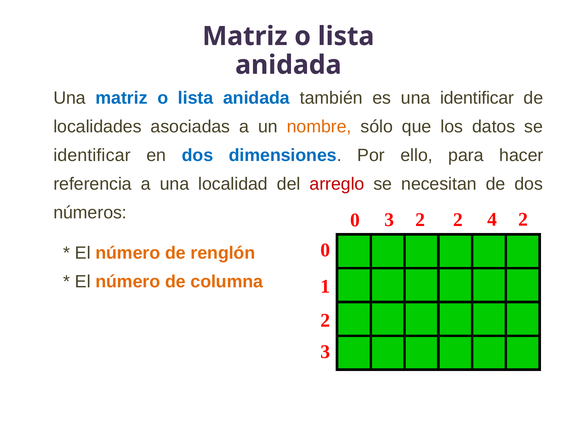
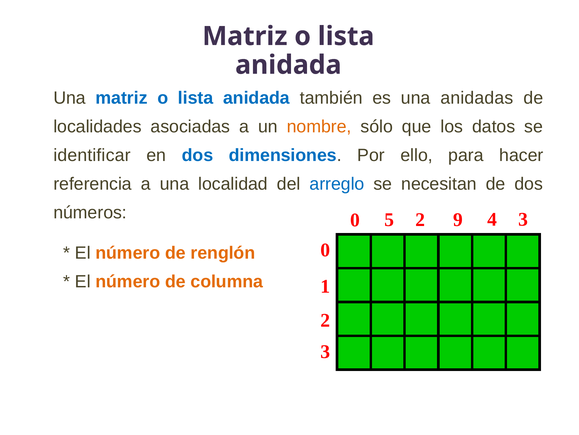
una identificar: identificar -> anidadas
arreglo colour: red -> blue
0 3: 3 -> 5
2 2: 2 -> 9
4 2: 2 -> 3
